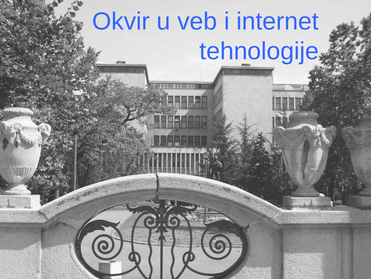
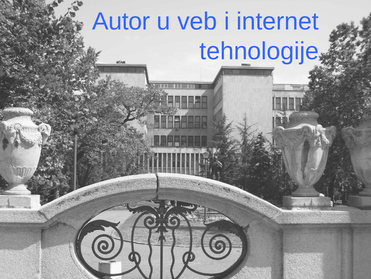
Okvir: Okvir -> Autor
